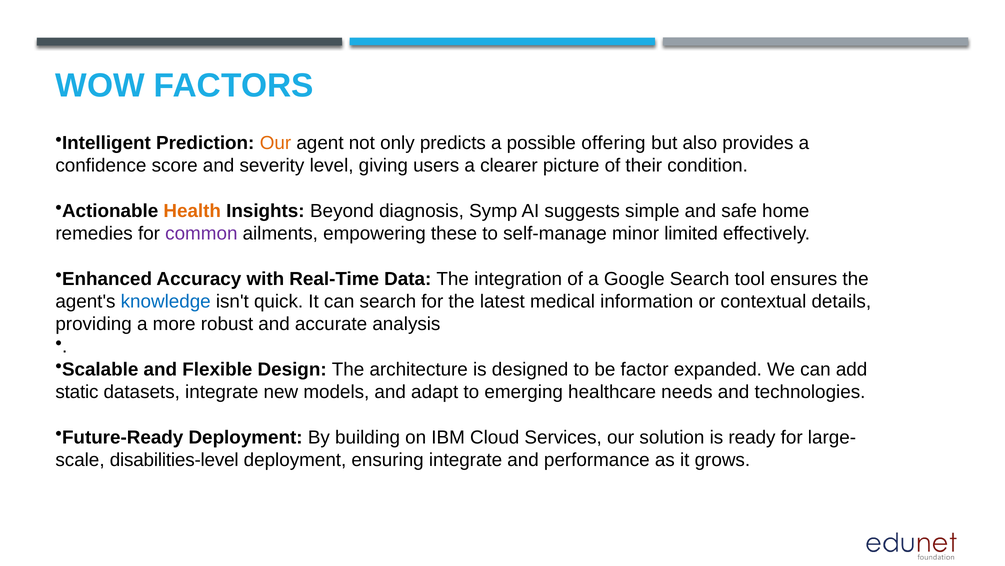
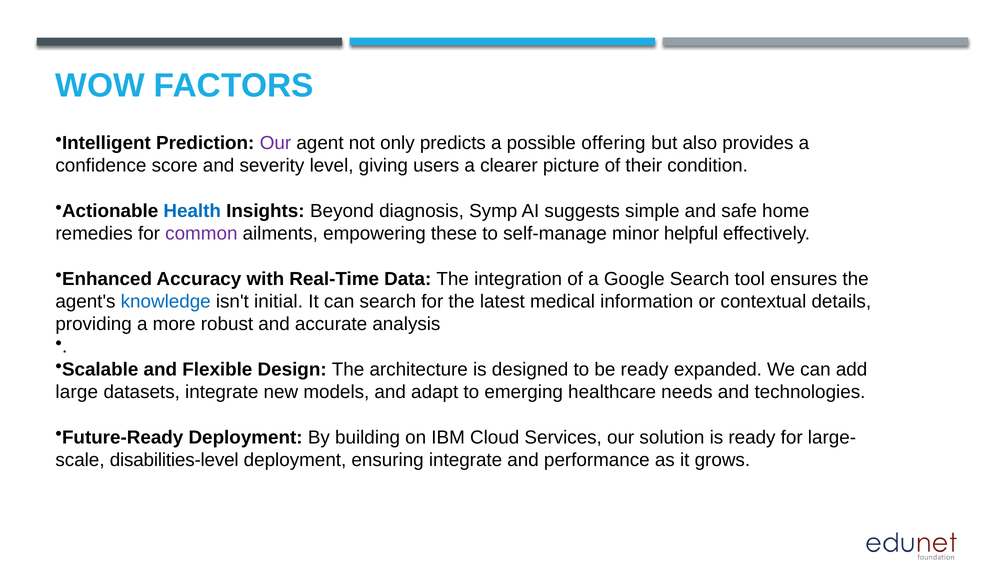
Our at (275, 143) colour: orange -> purple
Health colour: orange -> blue
limited: limited -> helpful
quick: quick -> initial
be factor: factor -> ready
static: static -> large
